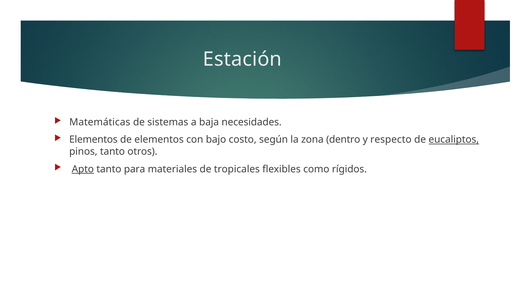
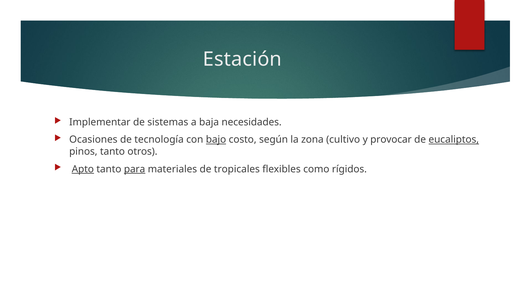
Matemáticas: Matemáticas -> Implementar
Elementos at (93, 140): Elementos -> Ocasiones
de elementos: elementos -> tecnología
bajo underline: none -> present
dentro: dentro -> cultivo
respecto: respecto -> provocar
para underline: none -> present
